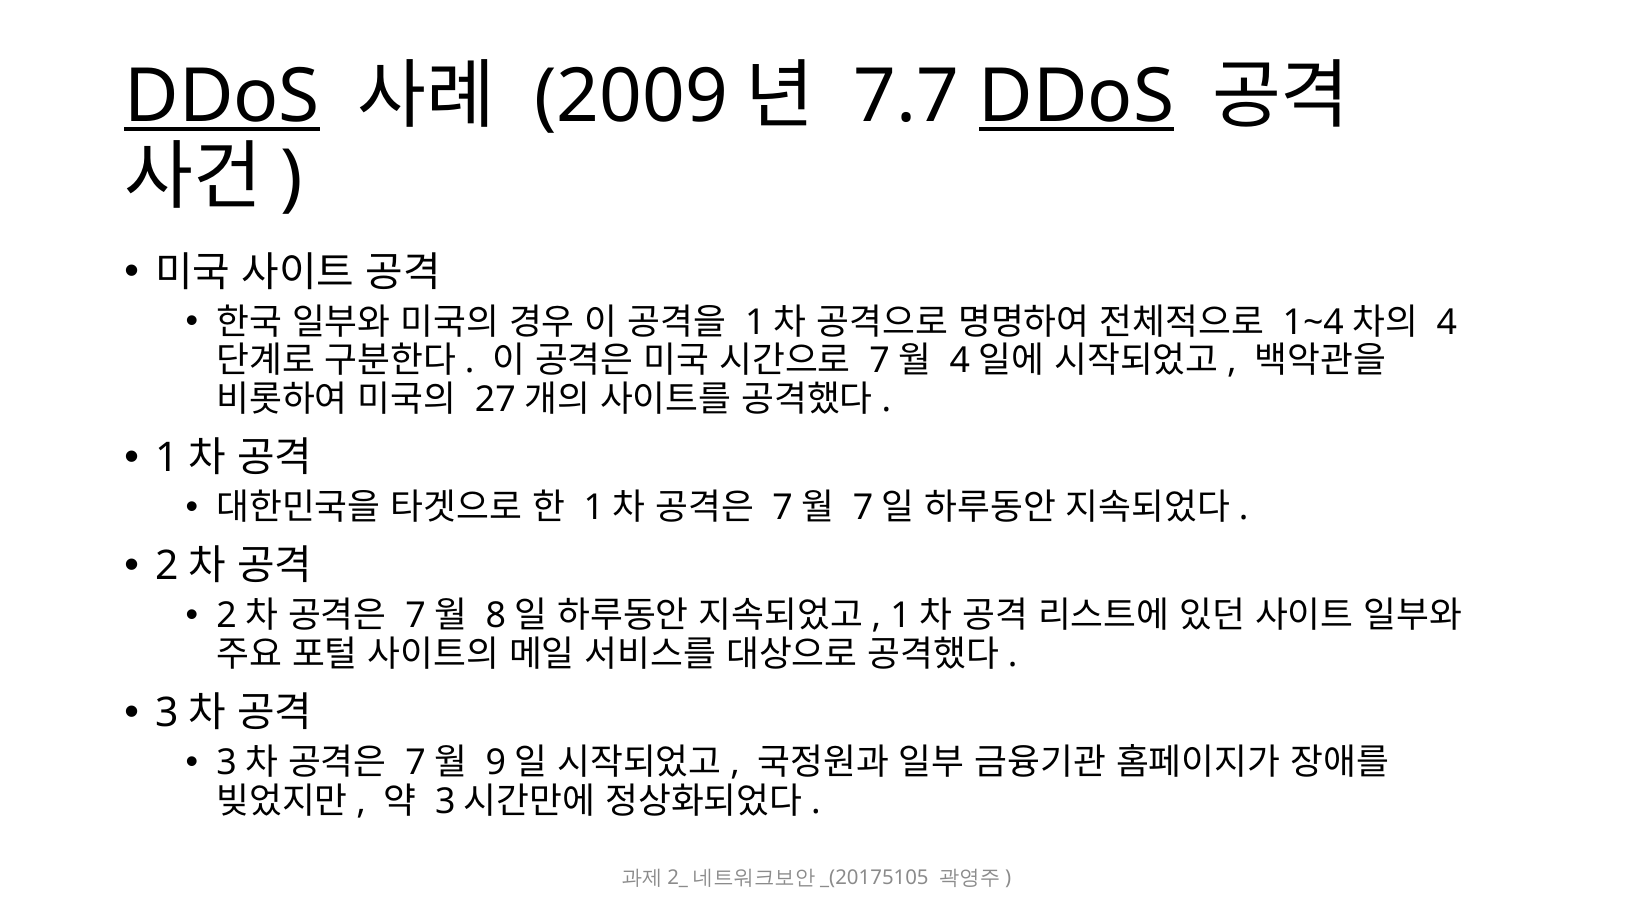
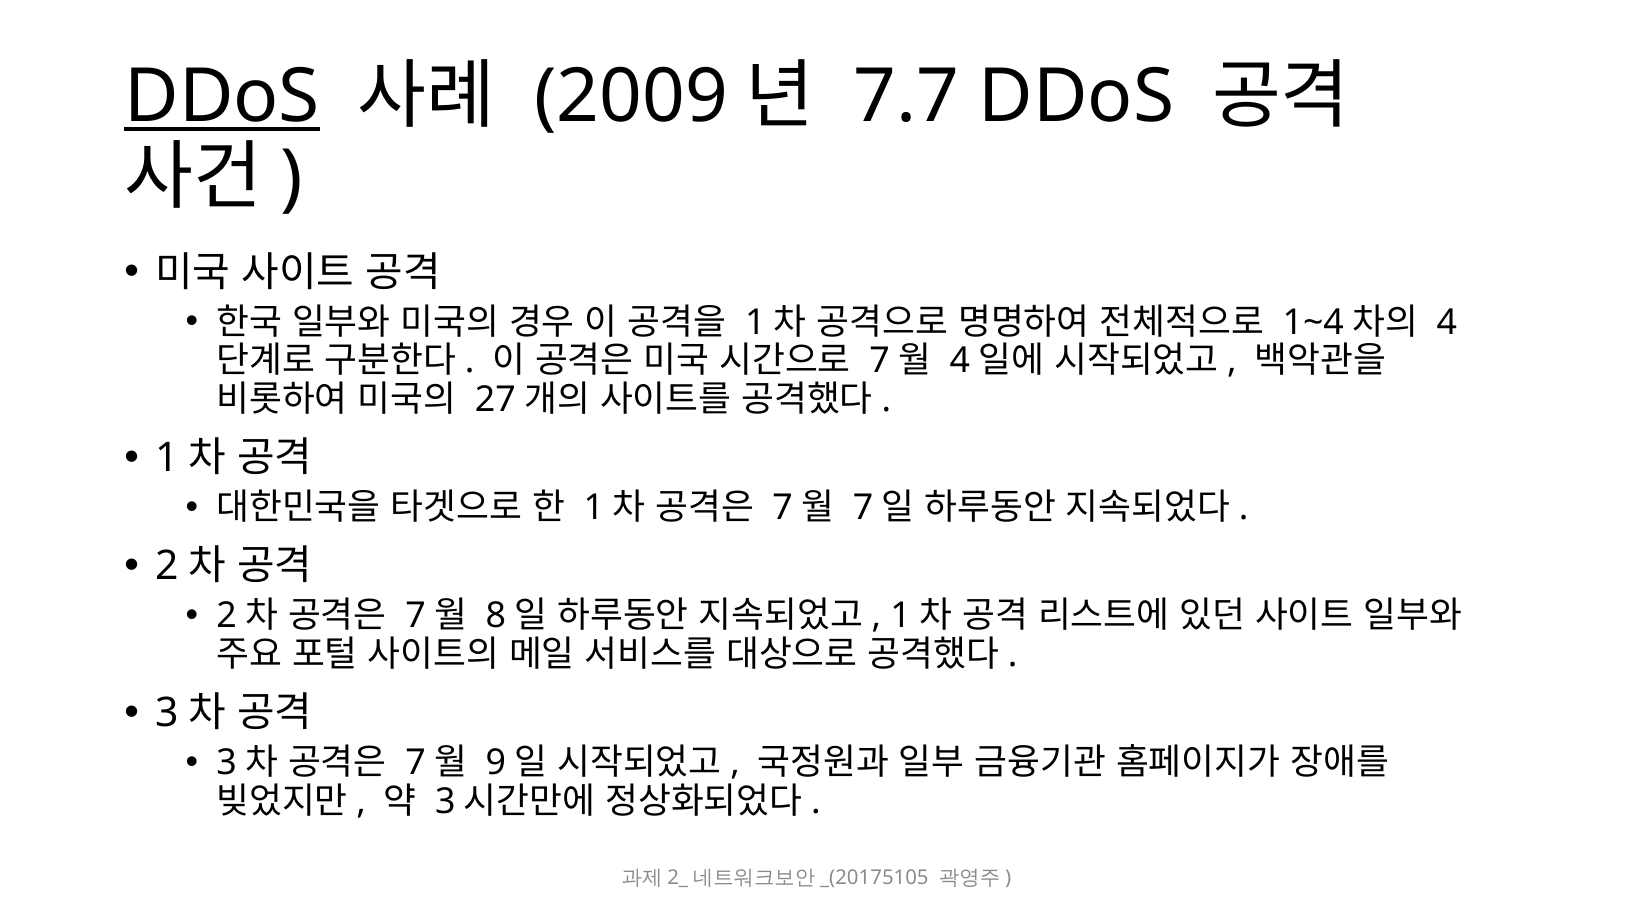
DDoS at (1077, 97) underline: present -> none
